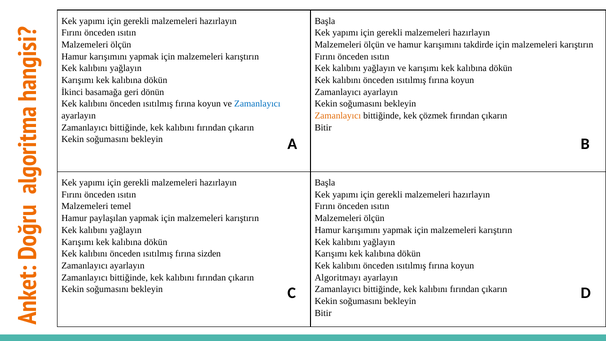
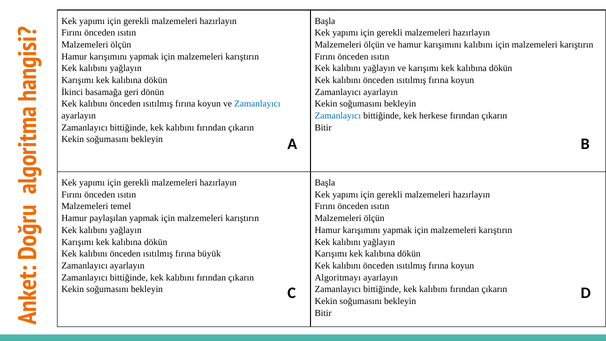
karışımını takdirde: takdirde -> kalıbını
Zamanlayıcı at (338, 116) colour: orange -> blue
çözmek: çözmek -> herkese
sizden: sizden -> büyük
